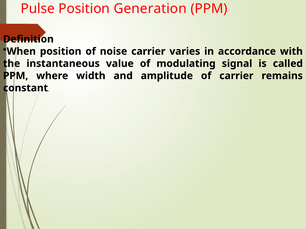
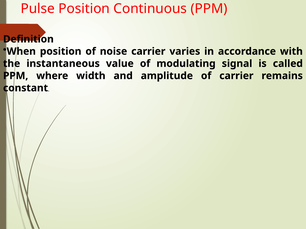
Generation: Generation -> Continuous
